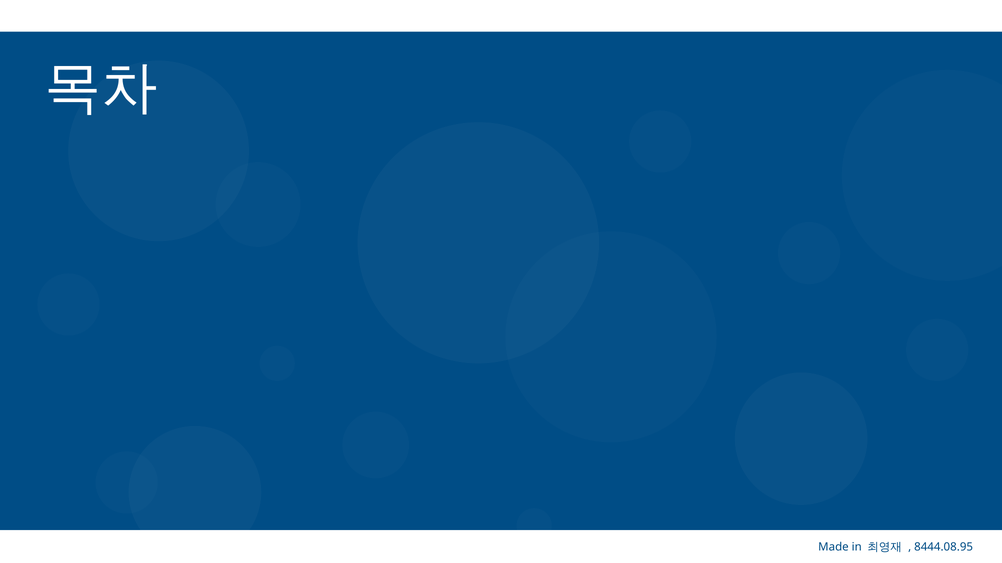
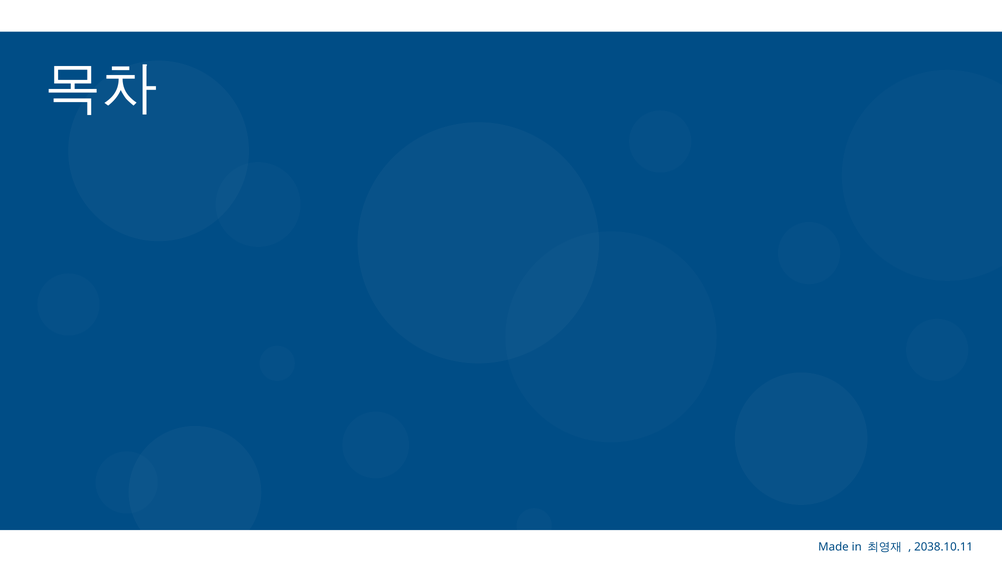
8444.08.95: 8444.08.95 -> 2038.10.11
